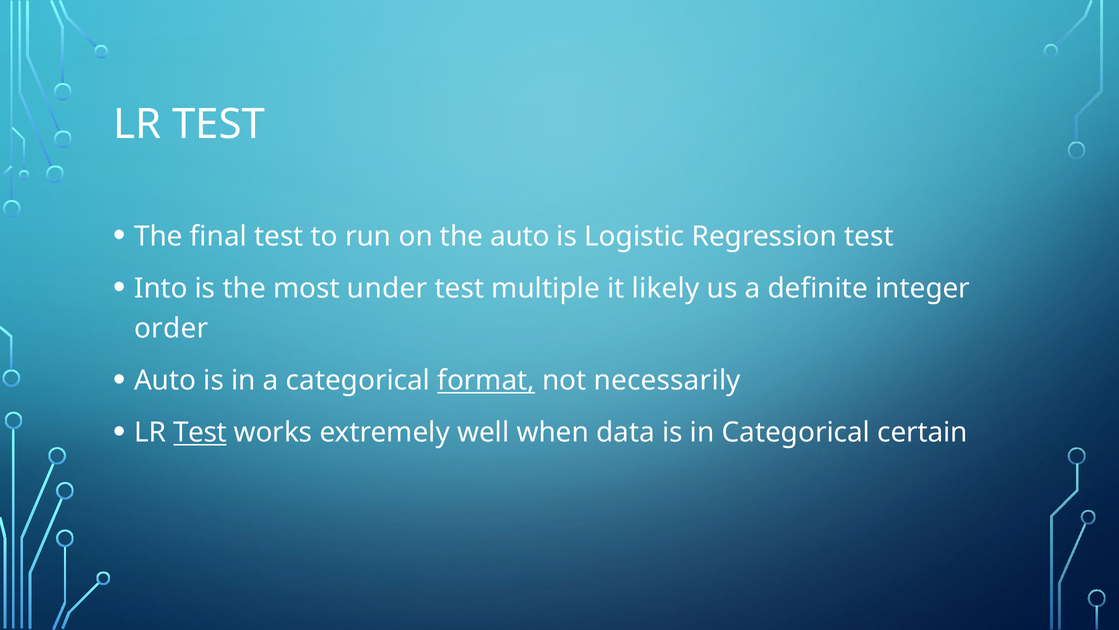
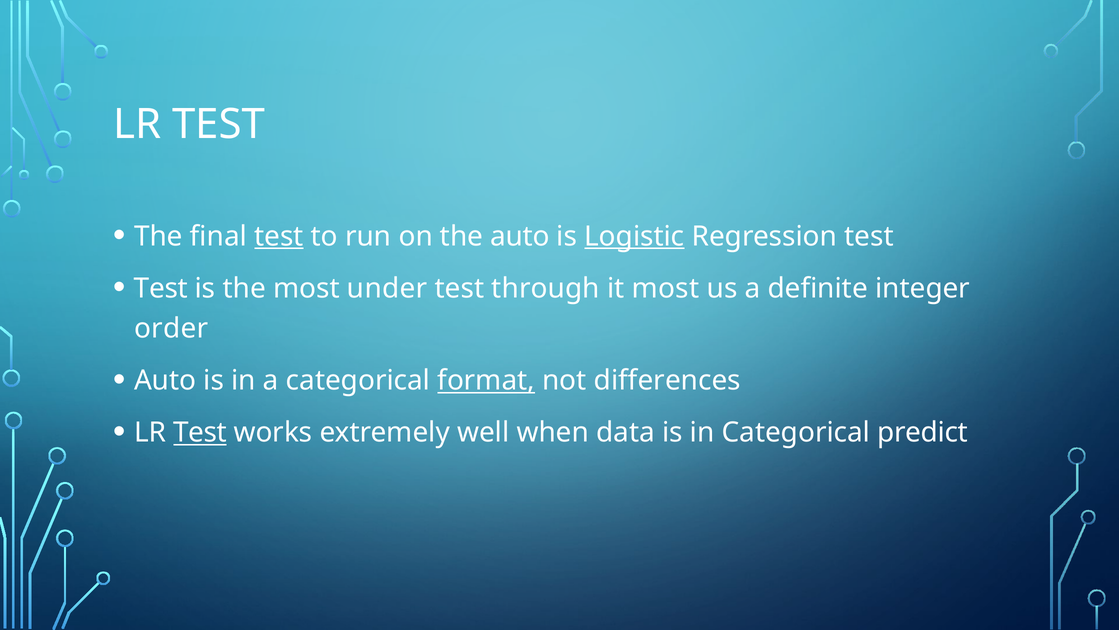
test at (279, 236) underline: none -> present
Logistic underline: none -> present
Into at (161, 288): Into -> Test
multiple: multiple -> through
it likely: likely -> most
necessarily: necessarily -> differences
certain: certain -> predict
